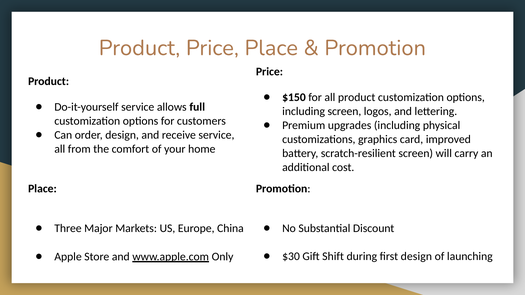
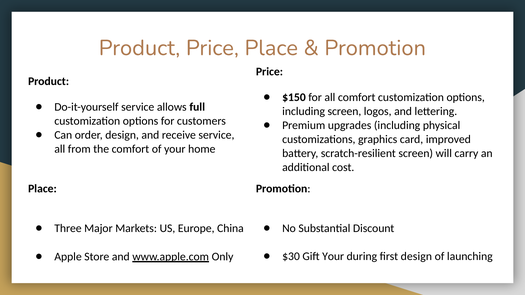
all product: product -> comfort
Gift Shift: Shift -> Your
